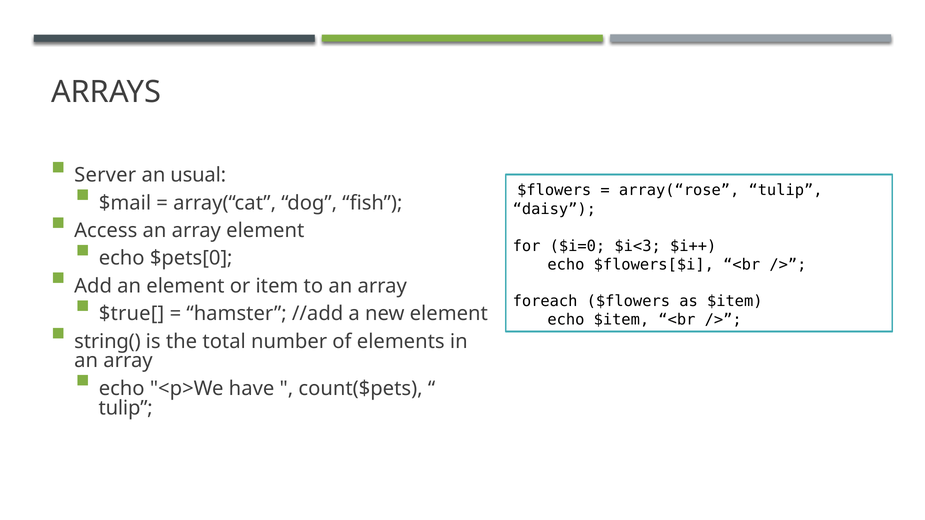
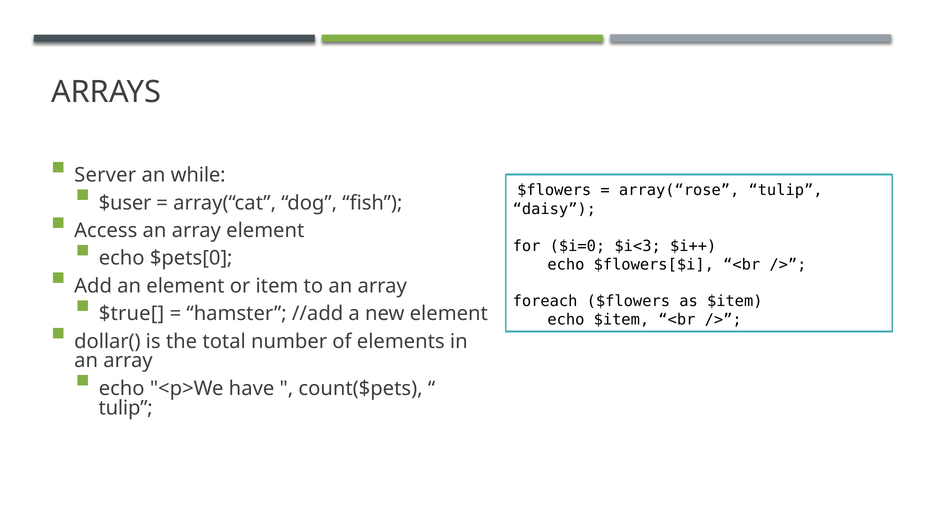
usual: usual -> while
$mail: $mail -> $user
string(: string( -> dollar(
